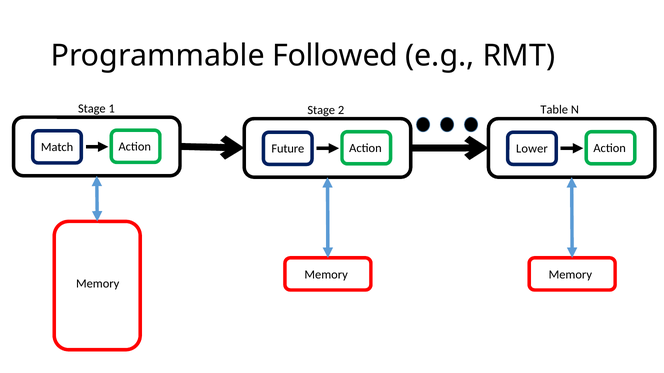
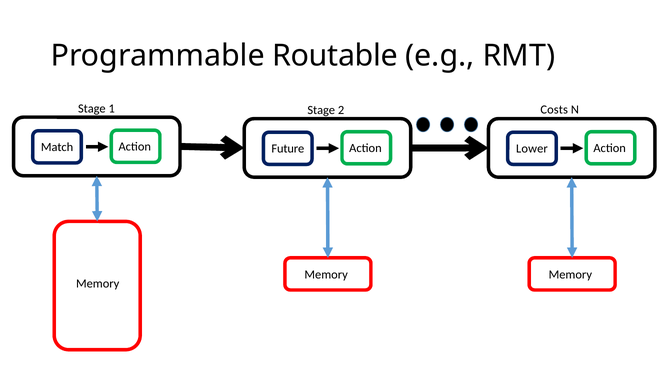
Followed: Followed -> Routable
Table: Table -> Costs
